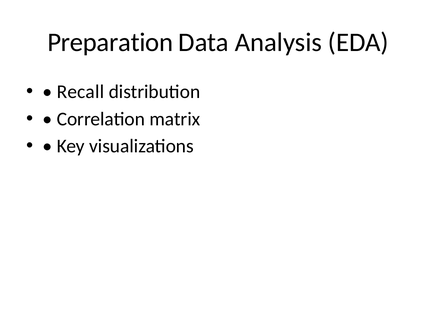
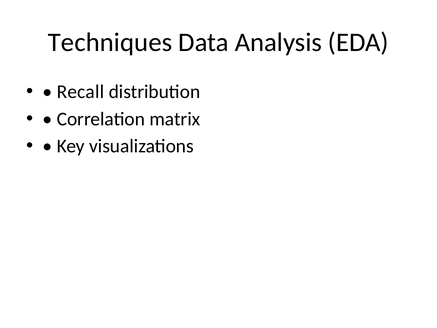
Preparation: Preparation -> Techniques
